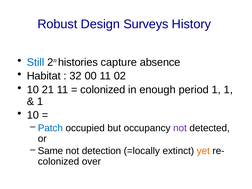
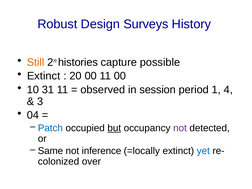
Still colour: blue -> orange
absence: absence -> possible
Habitat at (44, 76): Habitat -> Extinct
32: 32 -> 20
11 02: 02 -> 00
21: 21 -> 31
colonized at (103, 90): colonized -> observed
enough: enough -> session
1 1: 1 -> 4
1 at (40, 101): 1 -> 3
10 at (33, 115): 10 -> 04
but underline: none -> present
detection: detection -> inference
yet colour: orange -> blue
